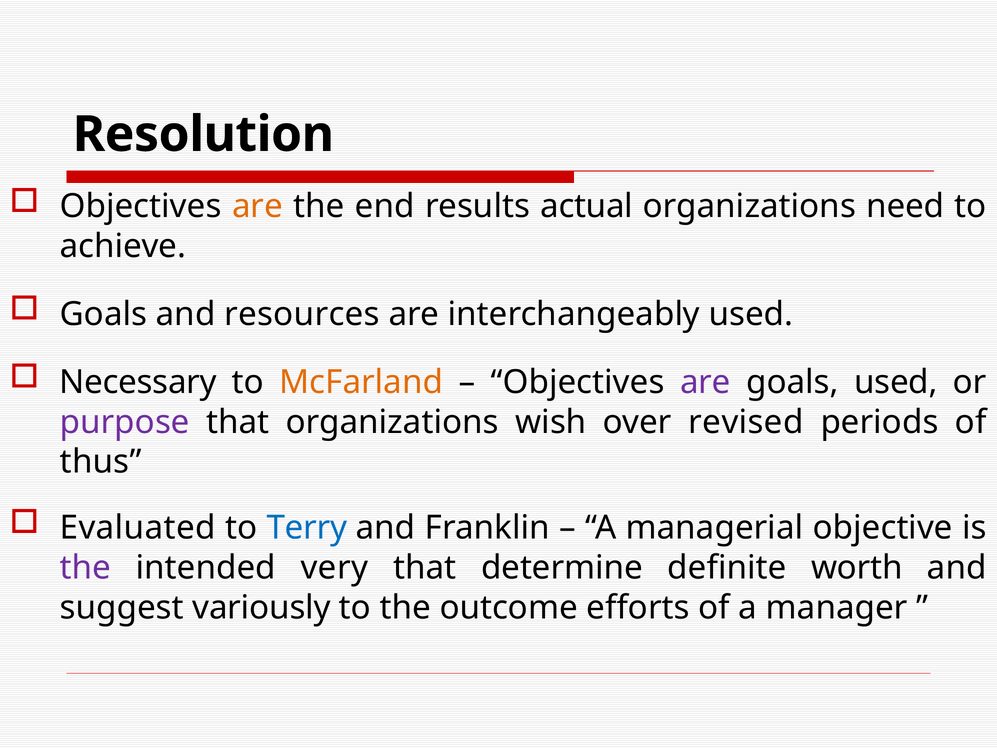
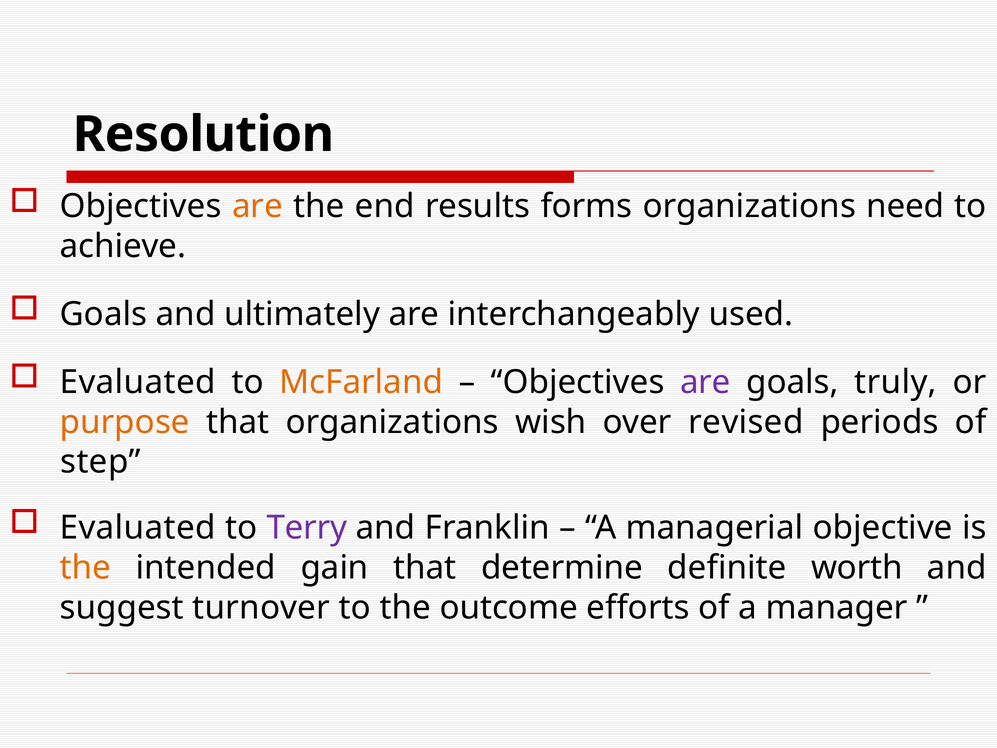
actual: actual -> forms
resources: resources -> ultimately
Necessary at (138, 382): Necessary -> Evaluated
goals used: used -> truly
purpose colour: purple -> orange
thus: thus -> step
Terry colour: blue -> purple
the at (85, 568) colour: purple -> orange
very: very -> gain
variously: variously -> turnover
